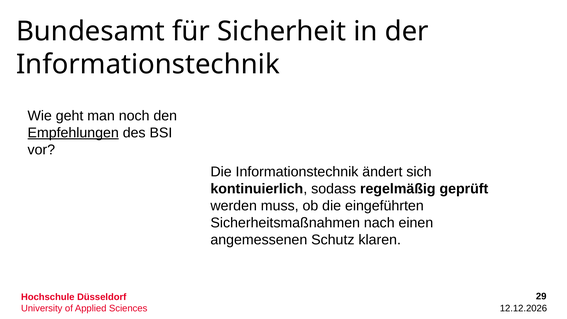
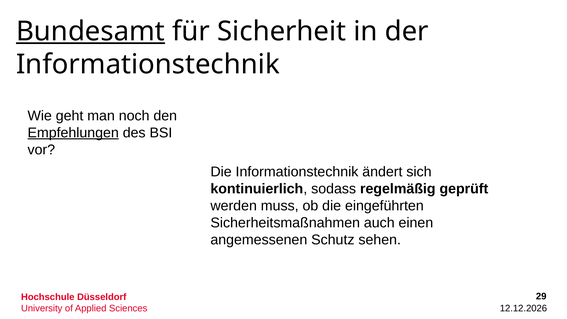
Bundesamt underline: none -> present
nach: nach -> auch
klaren: klaren -> sehen
